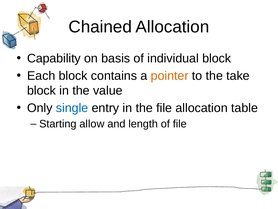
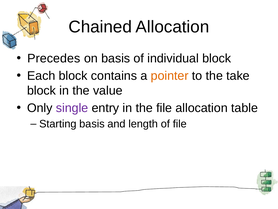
Capability: Capability -> Precedes
single colour: blue -> purple
Starting allow: allow -> basis
